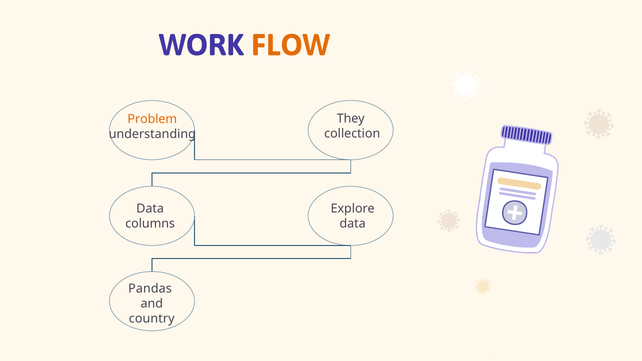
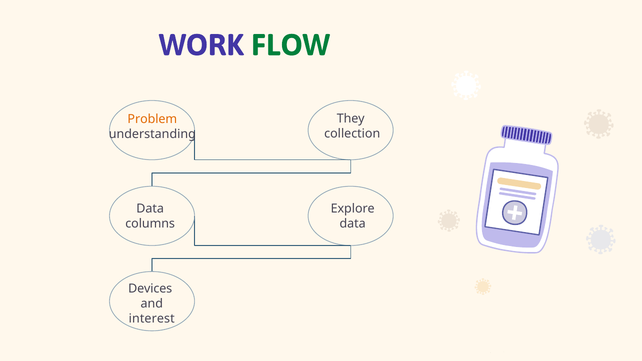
FLOW colour: orange -> green
Pandas: Pandas -> Devices
country: country -> interest
